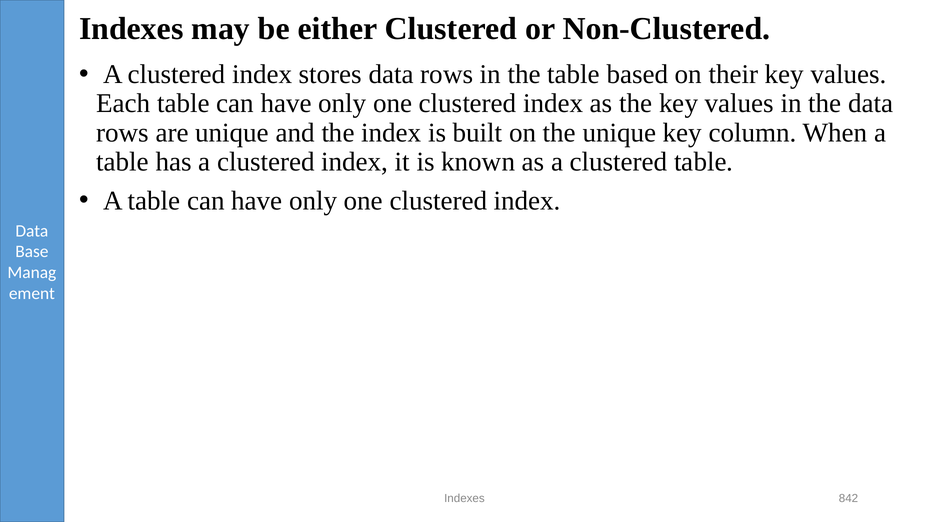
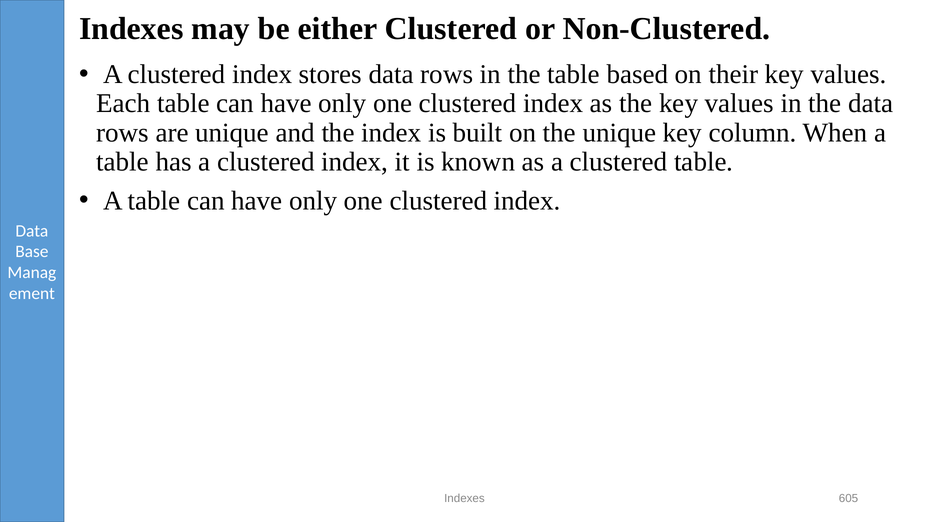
842: 842 -> 605
